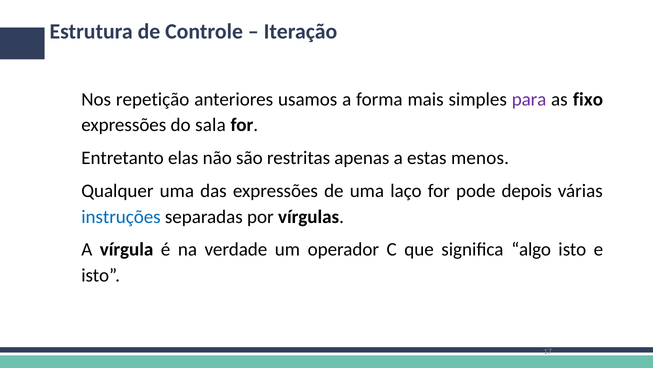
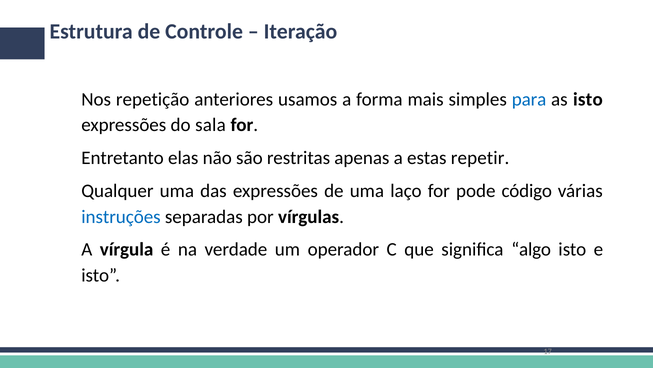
para colour: purple -> blue
as fixo: fixo -> isto
menos: menos -> repetir
depois: depois -> código
